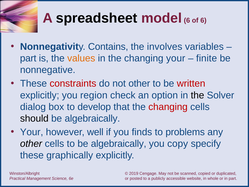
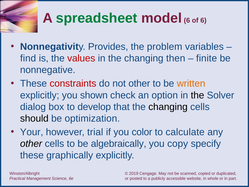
spreadsheet colour: black -> green
Contains: Contains -> Provides
involves: involves -> problem
part at (28, 58): part -> find
values colour: orange -> red
changing your: your -> then
written colour: red -> orange
region: region -> shown
changing at (168, 107) colour: red -> black
algebraically at (92, 118): algebraically -> optimization
well: well -> trial
finds: finds -> color
problems: problems -> calculate
